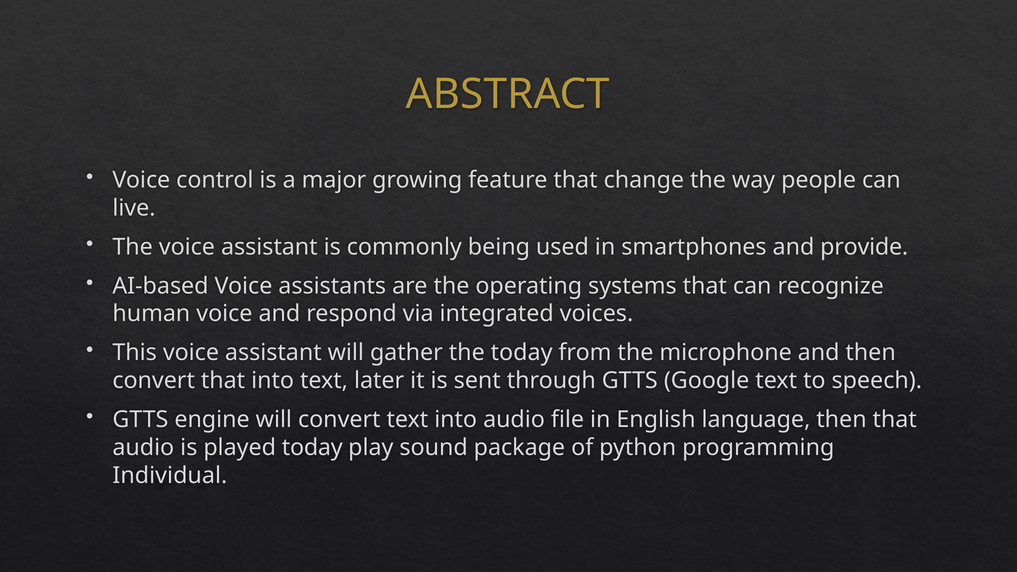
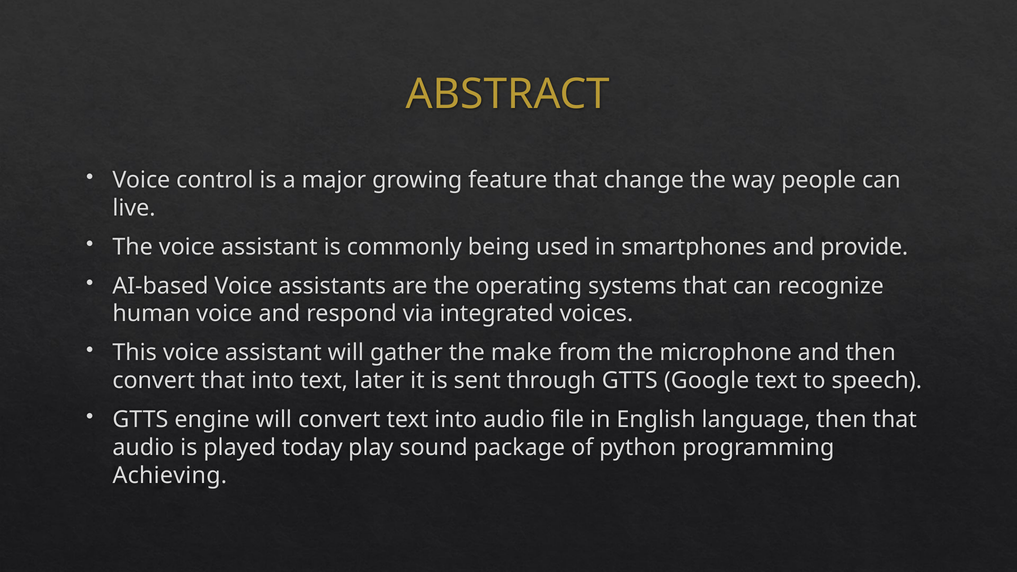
the today: today -> make
Individual: Individual -> Achieving
